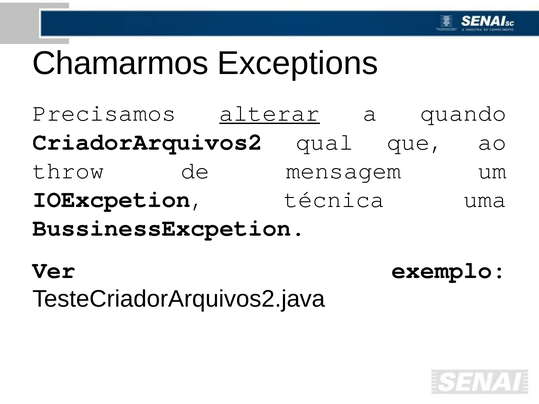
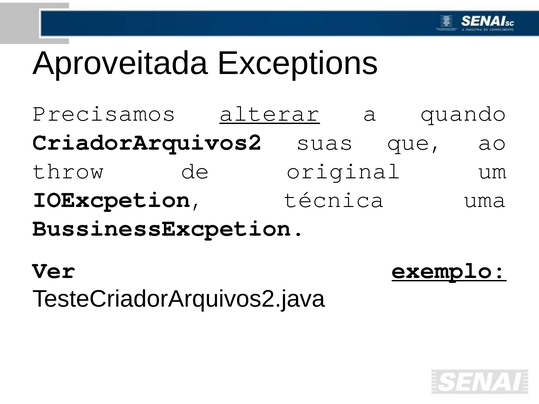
Chamarmos: Chamarmos -> Aproveitada
qual: qual -> suas
mensagem: mensagem -> original
exemplo underline: none -> present
